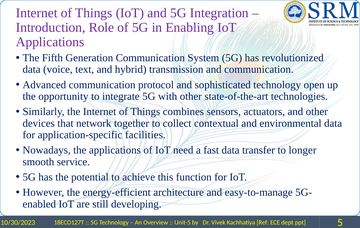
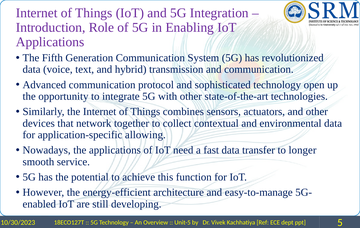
facilities: facilities -> allowing
